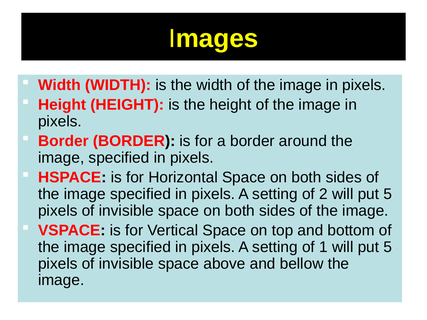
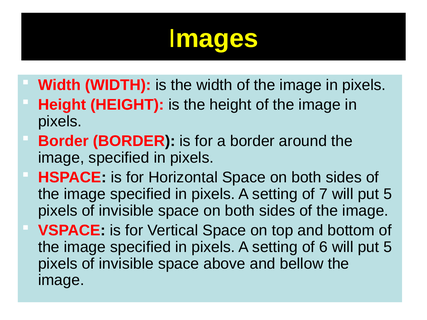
2: 2 -> 7
1: 1 -> 6
